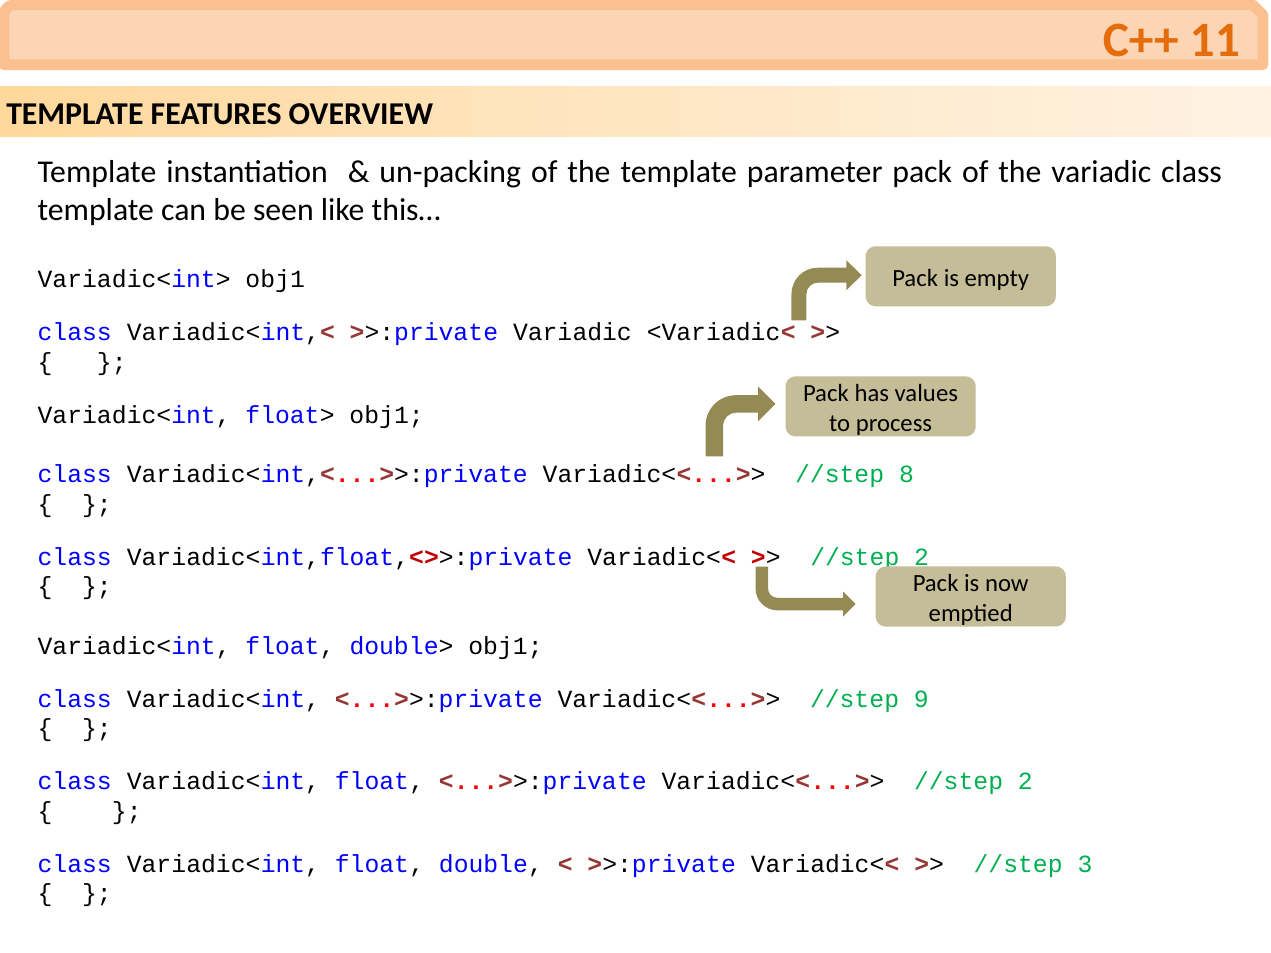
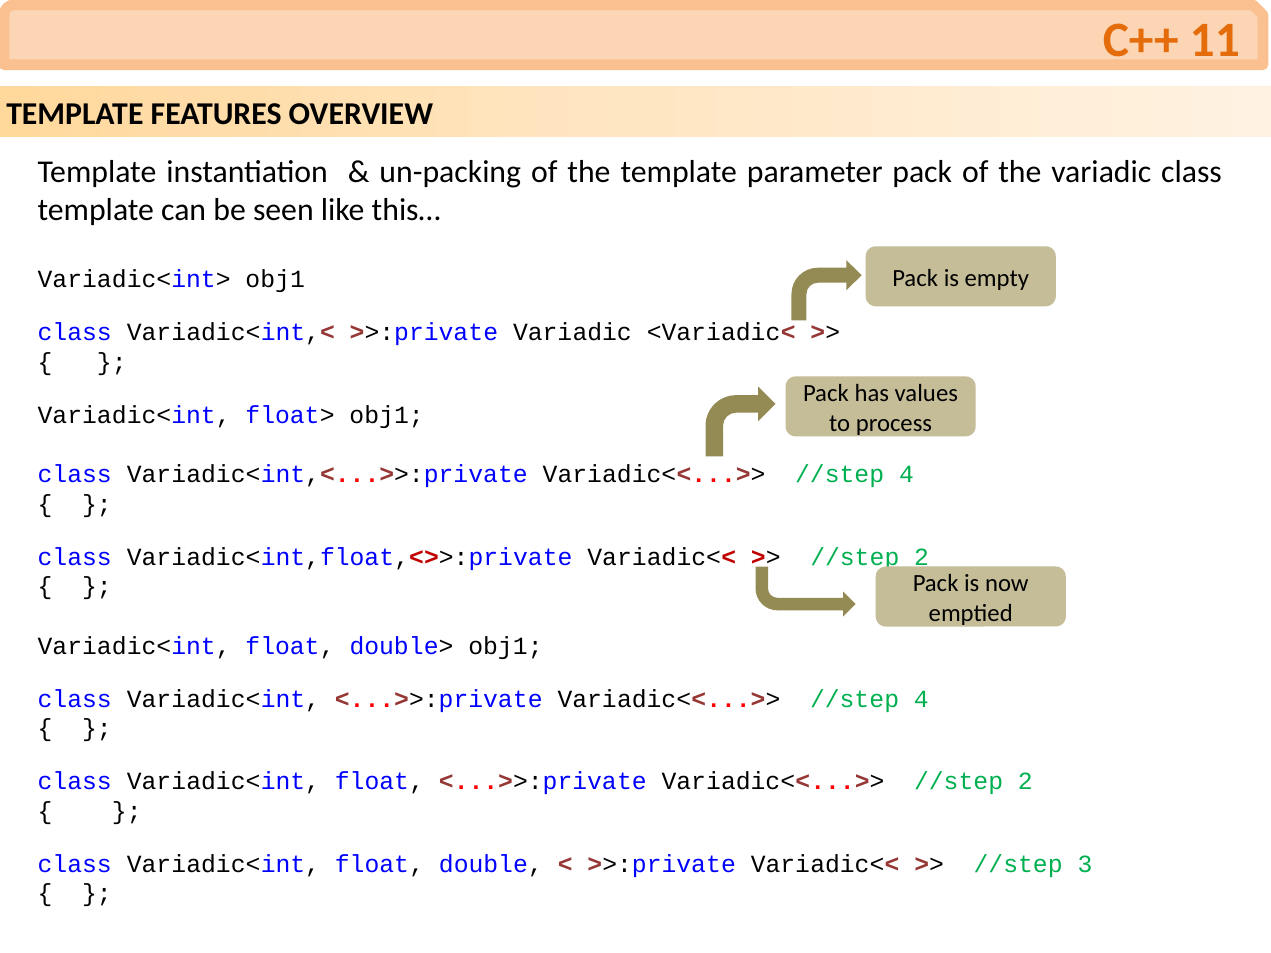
Variadic<int,<...>>:private Variadic<<...>> //step 8: 8 -> 4
<...>>:private Variadic<<...>> //step 9: 9 -> 4
